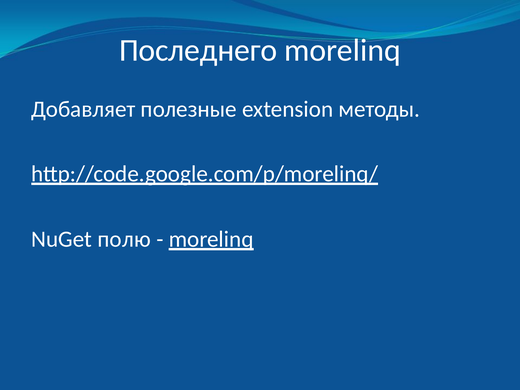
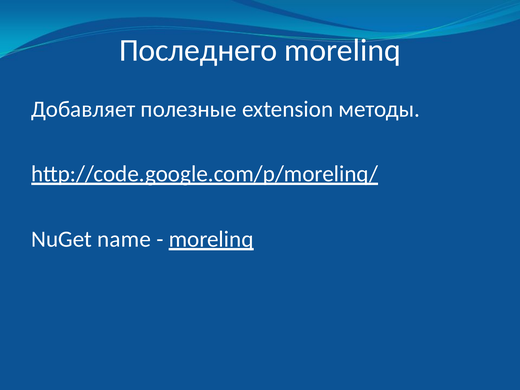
полю: полю -> name
